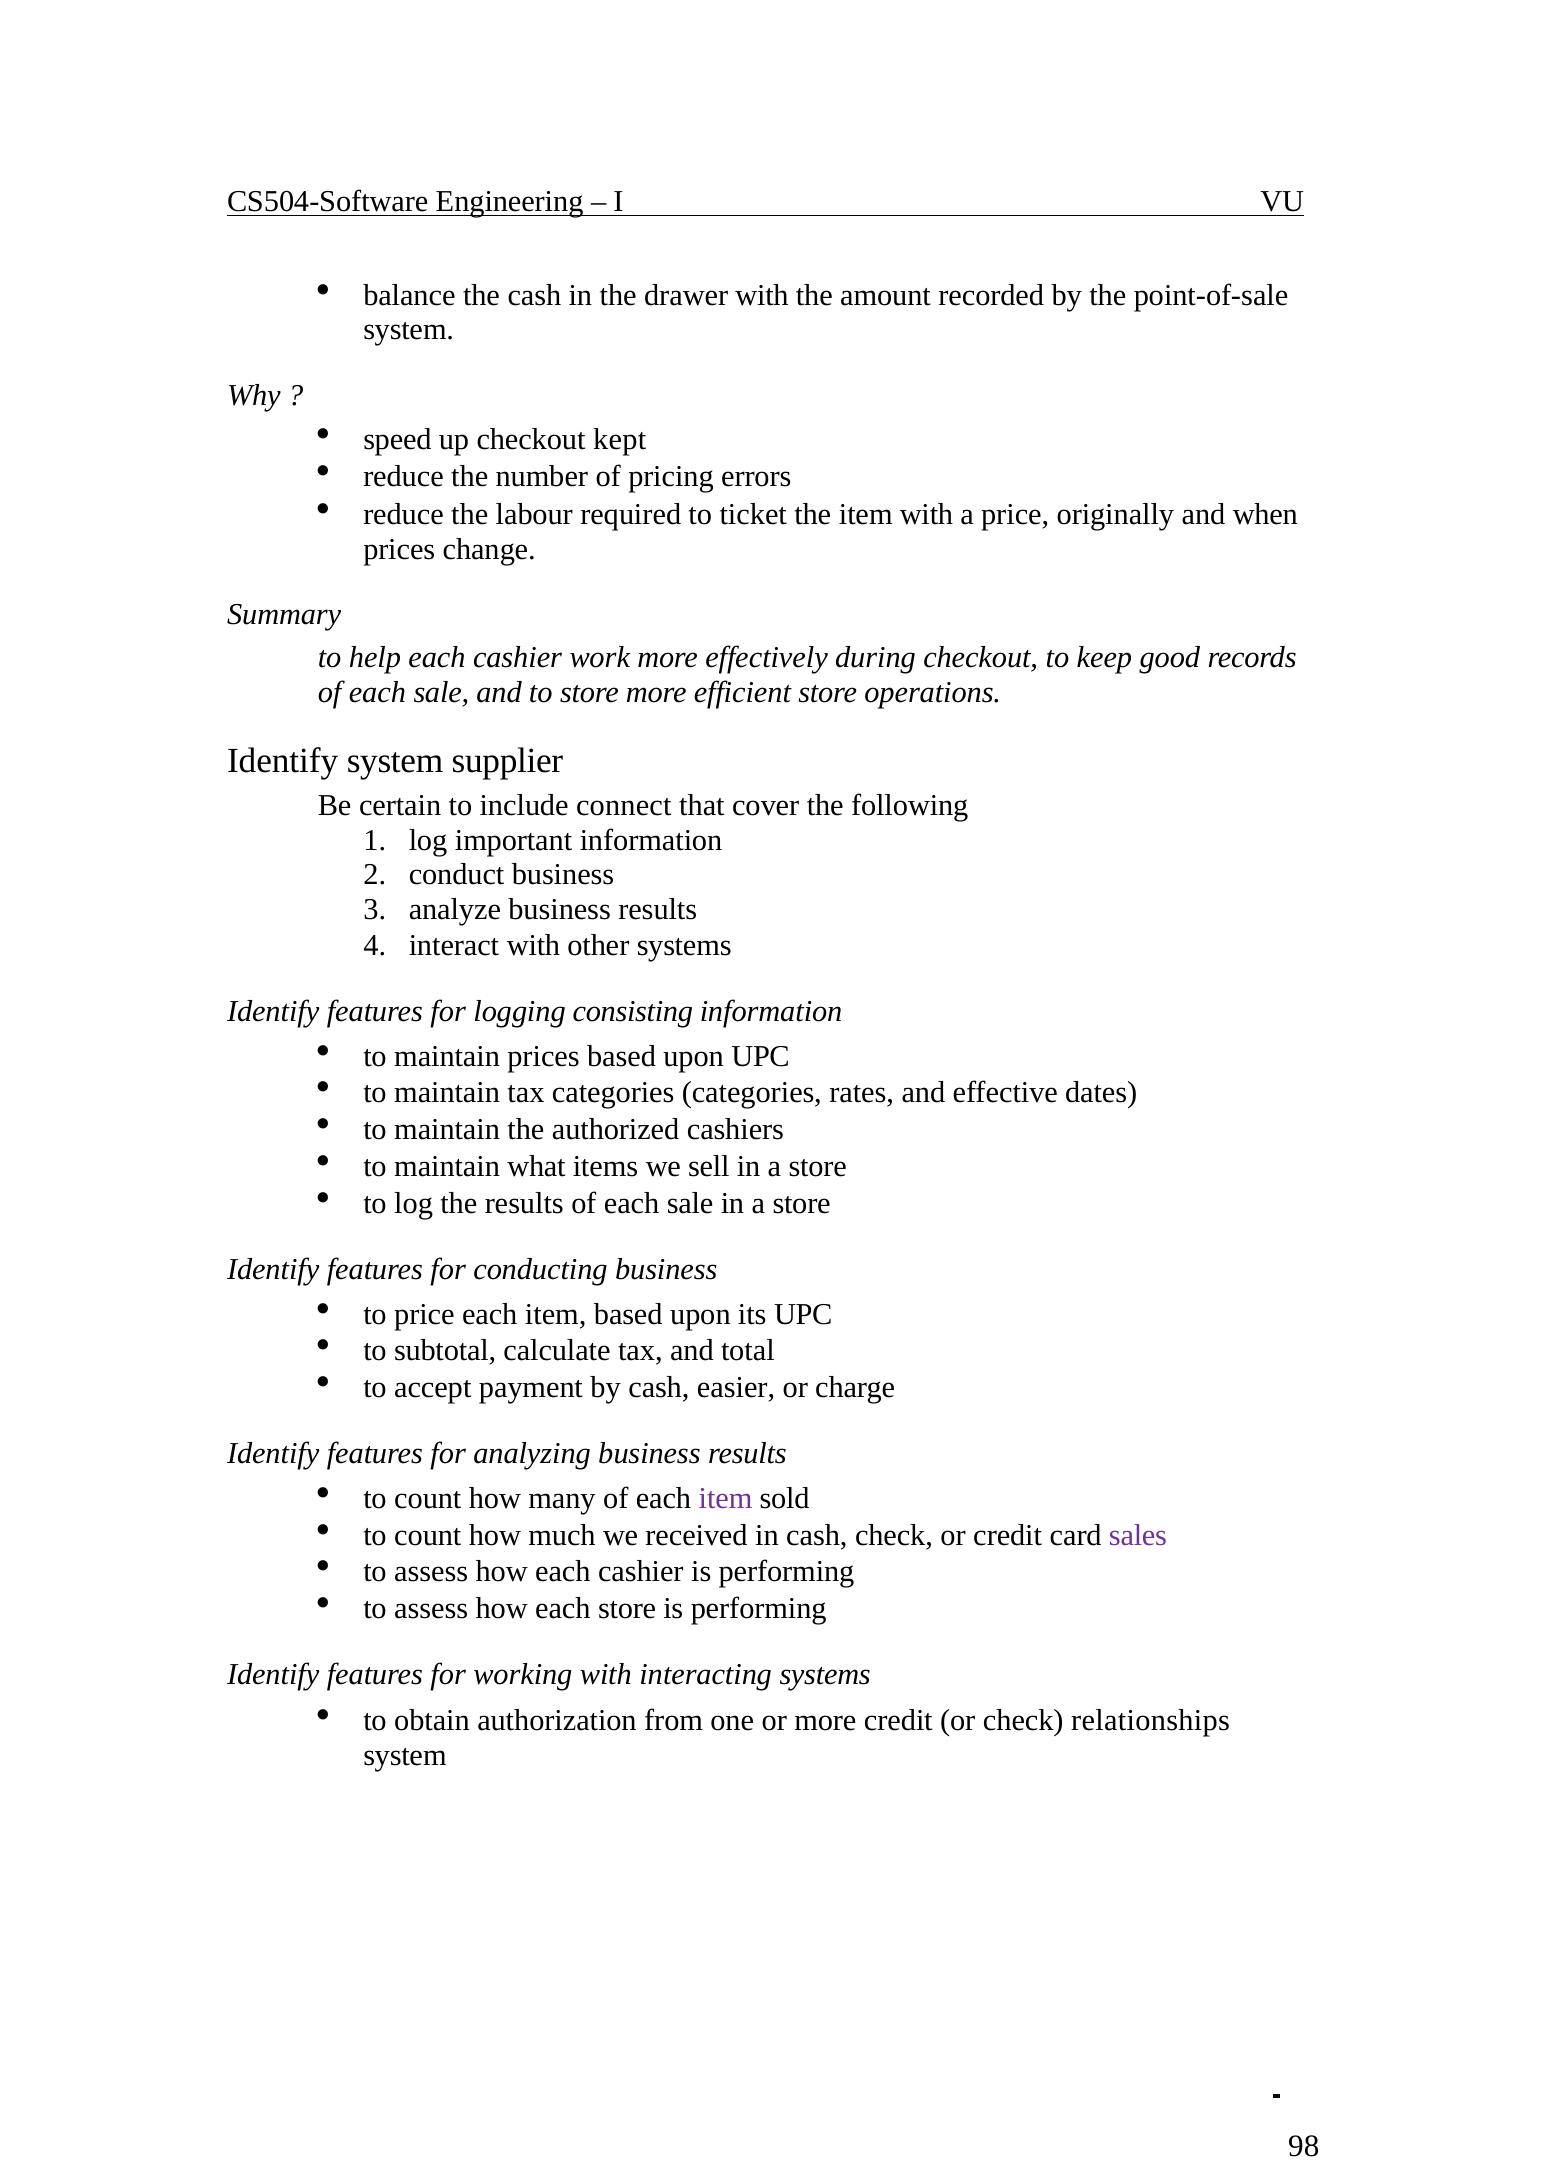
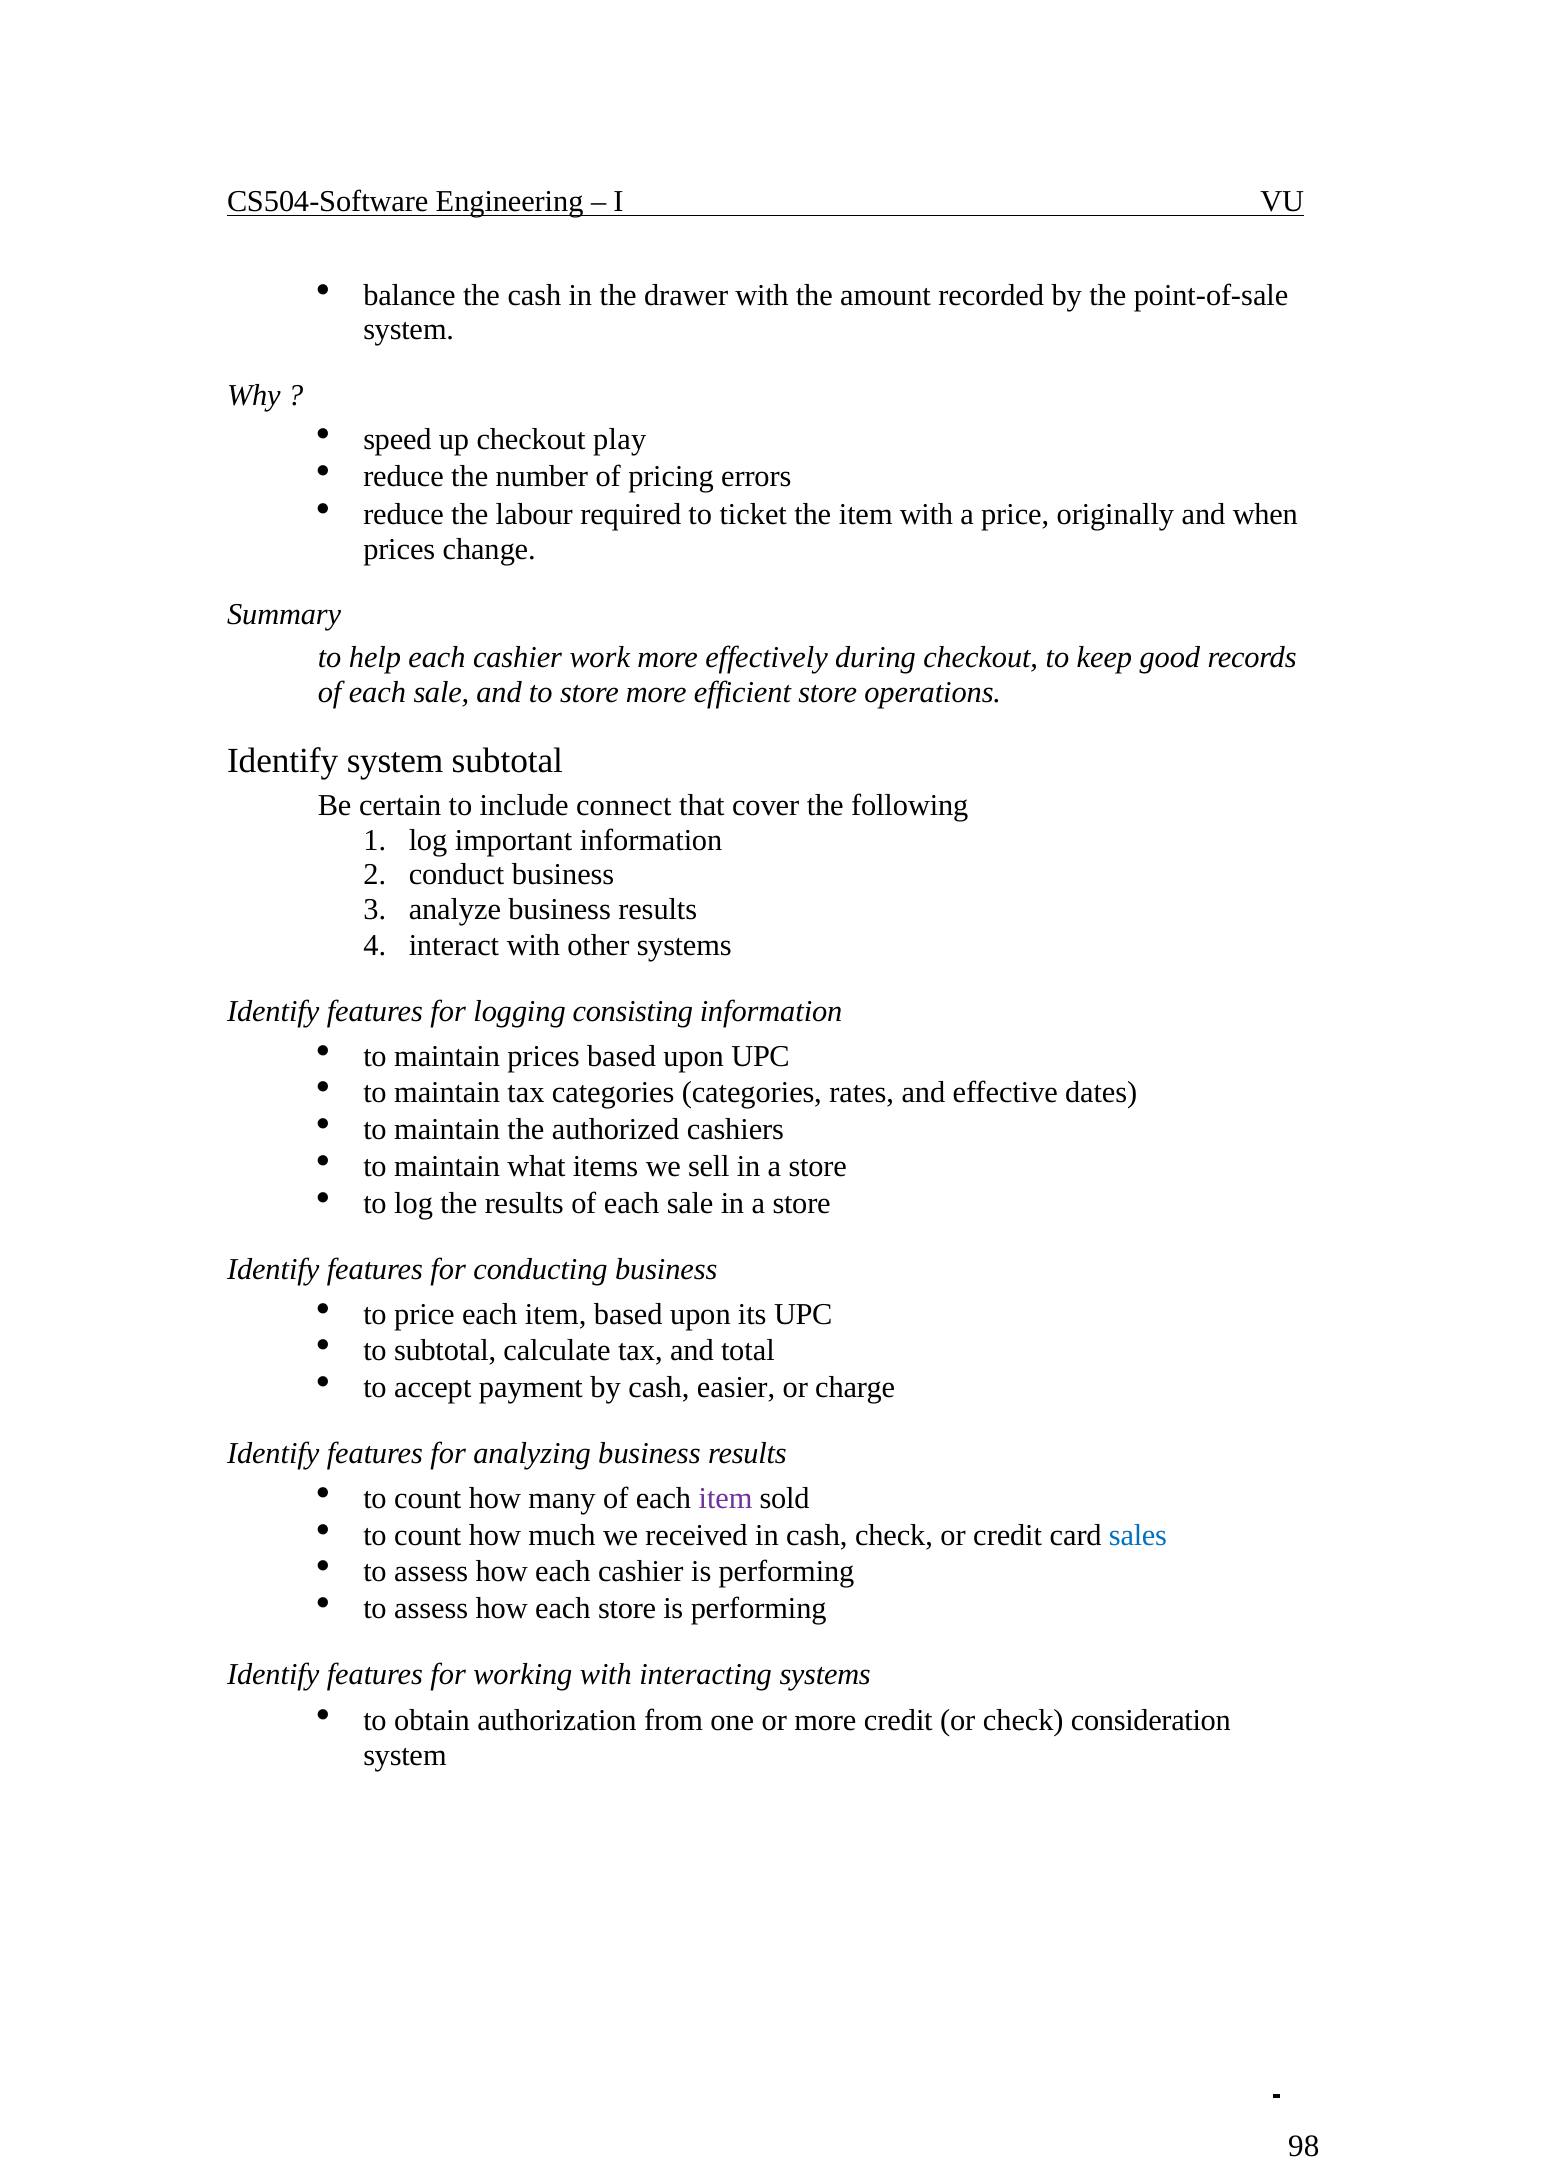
kept: kept -> play
system supplier: supplier -> subtotal
sales colour: purple -> blue
relationships: relationships -> consideration
